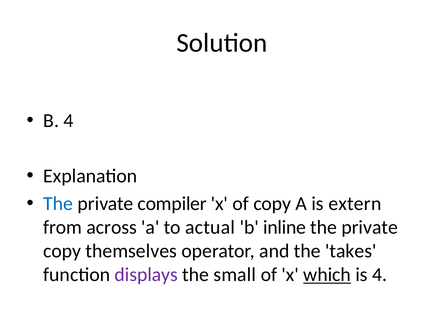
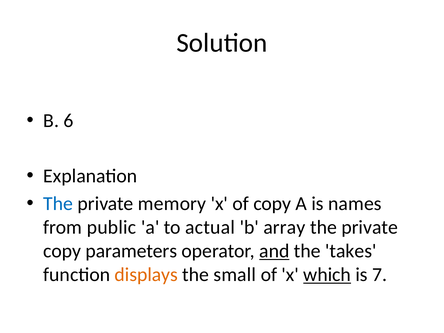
B 4: 4 -> 6
compiler: compiler -> memory
extern: extern -> names
across: across -> public
inline: inline -> array
themselves: themselves -> parameters
and underline: none -> present
displays colour: purple -> orange
is 4: 4 -> 7
